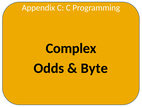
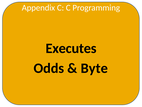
Complex: Complex -> Executes
